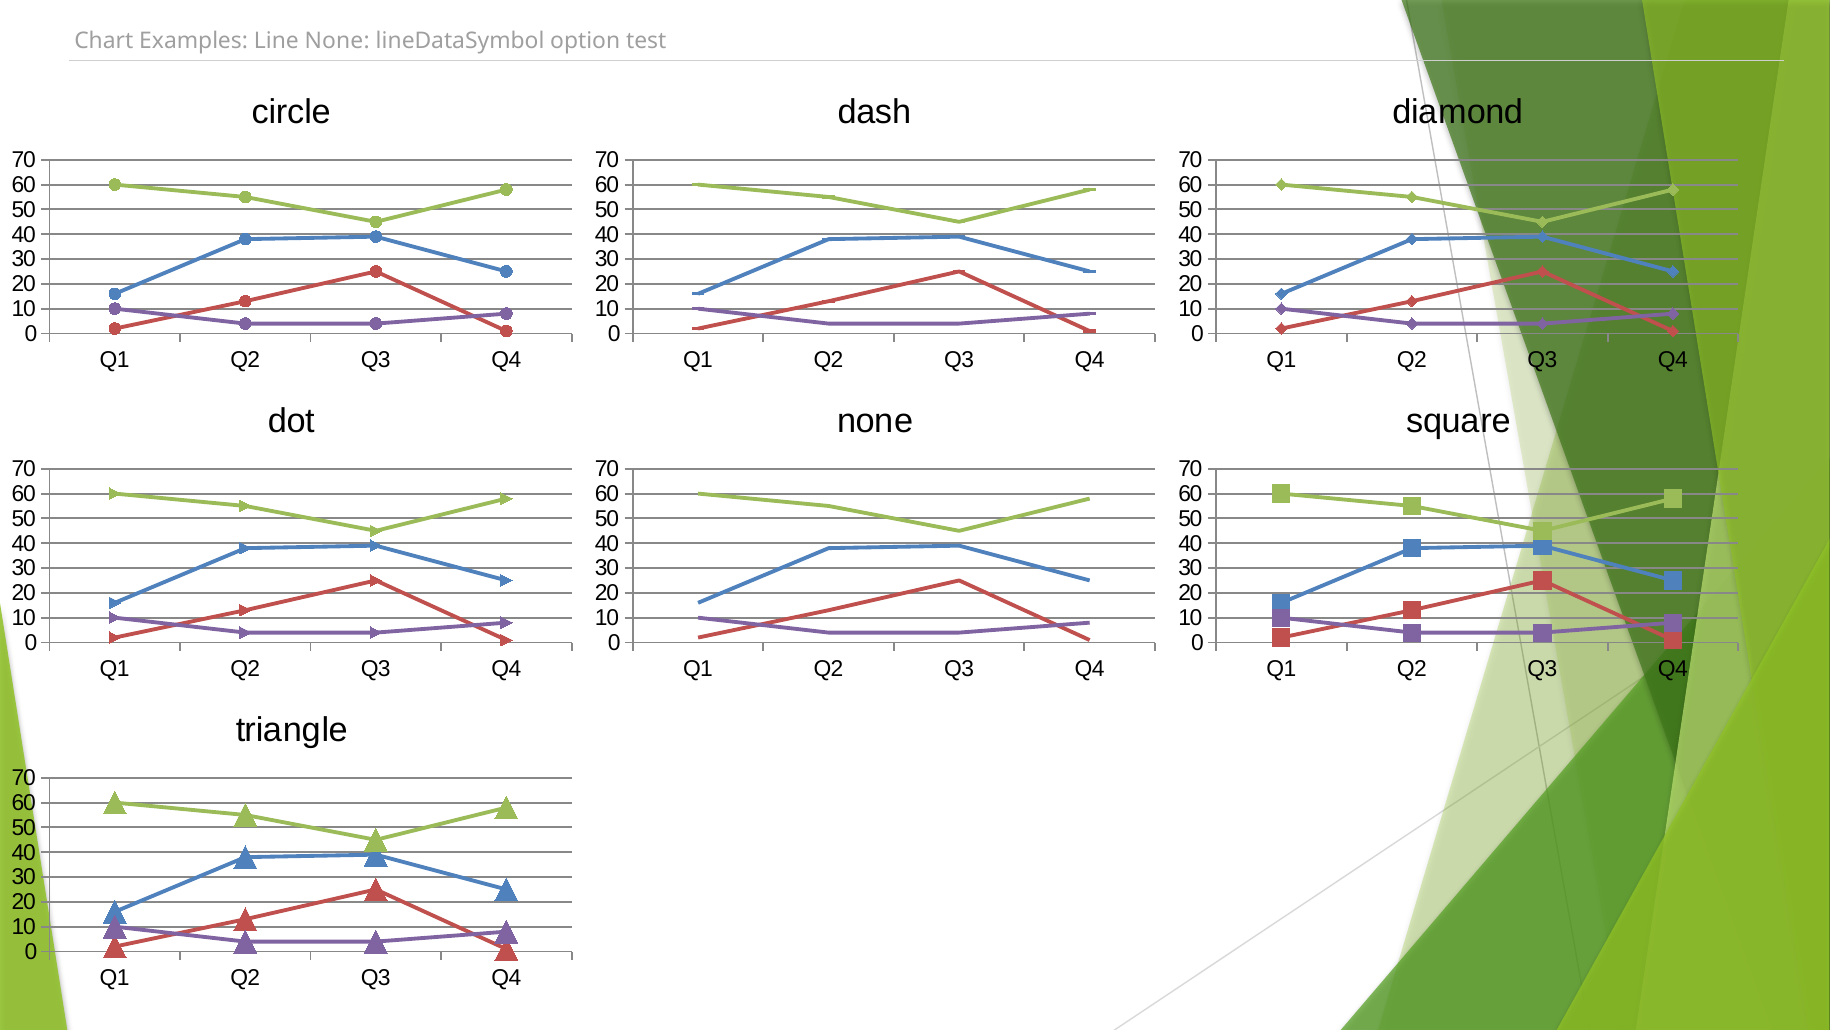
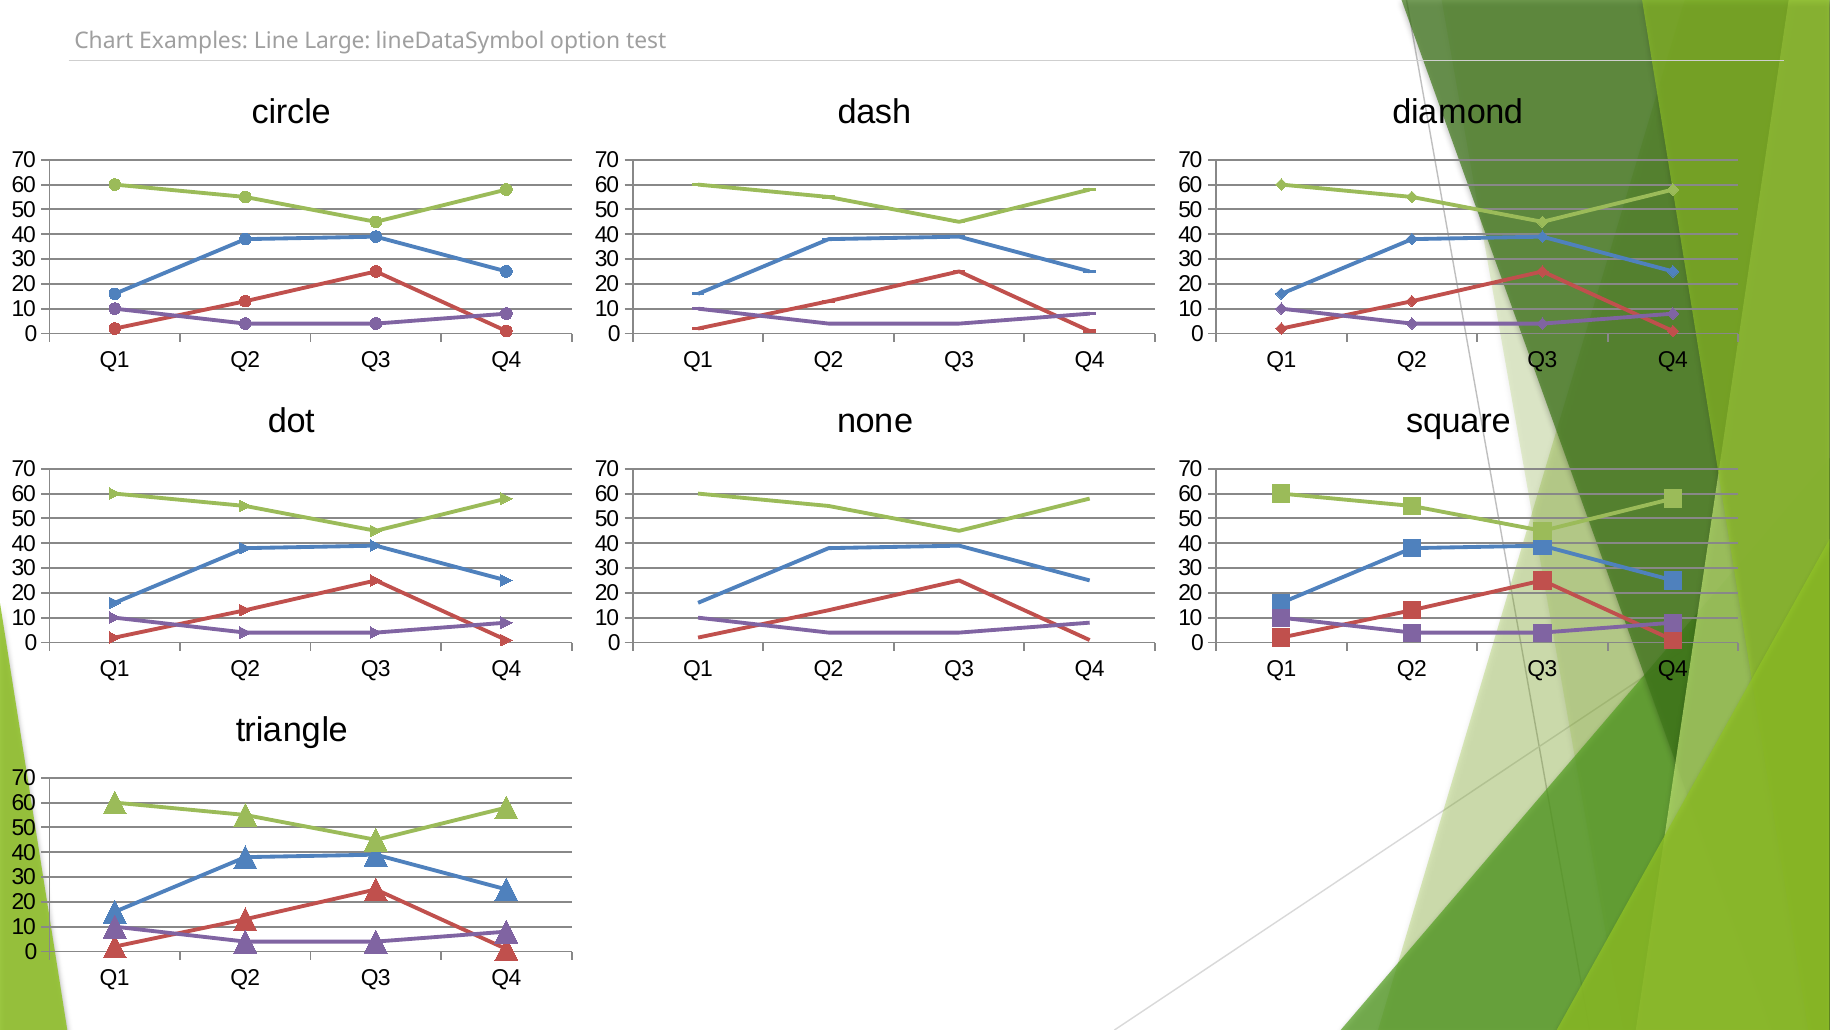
Line None: None -> Large
